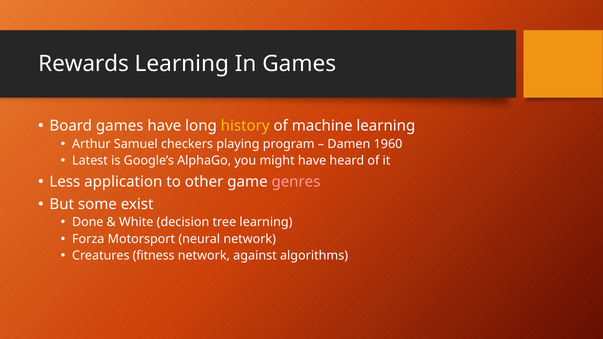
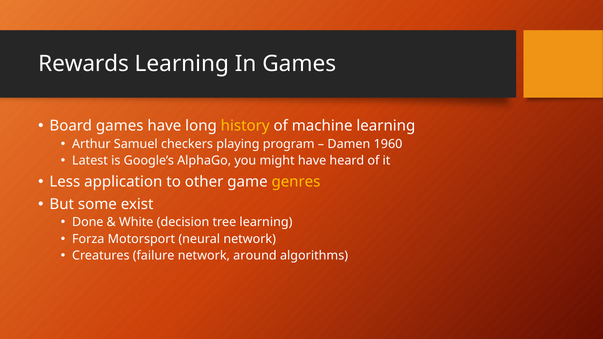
genres colour: pink -> yellow
fitness: fitness -> failure
against: against -> around
